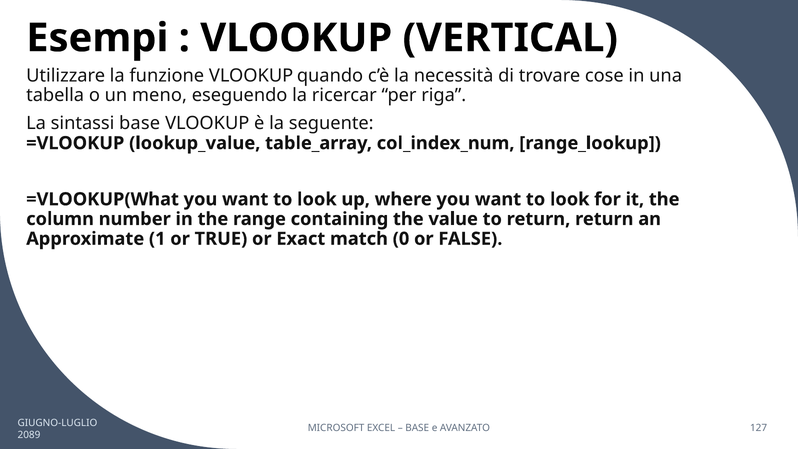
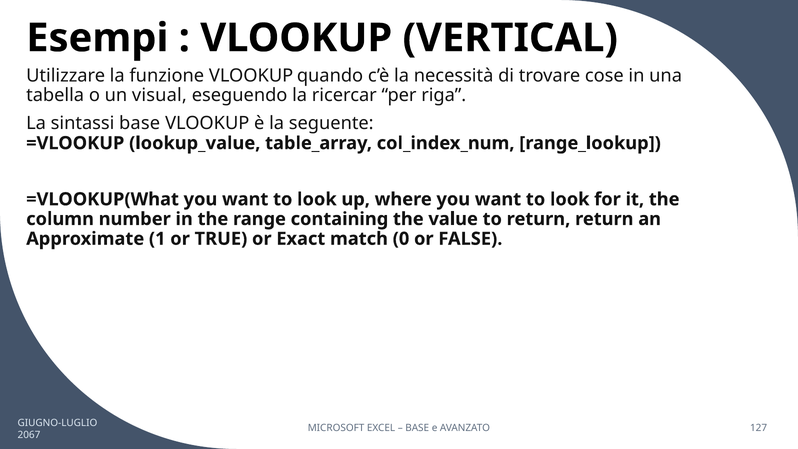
meno: meno -> visual
2089: 2089 -> 2067
